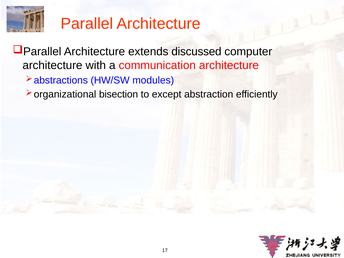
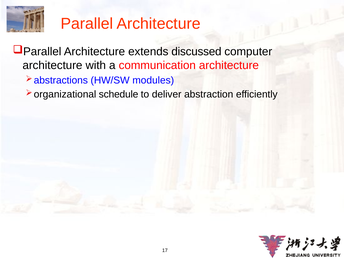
bisection: bisection -> schedule
except: except -> deliver
